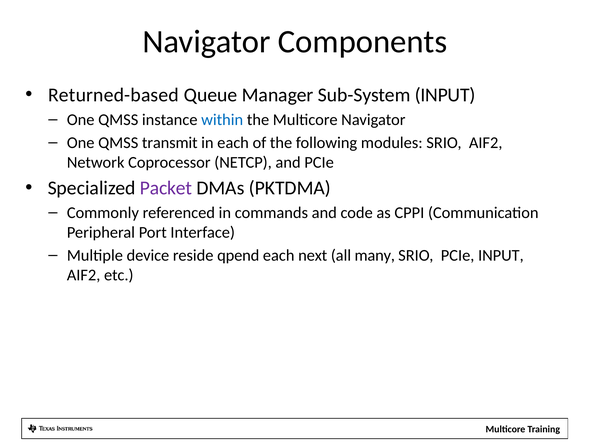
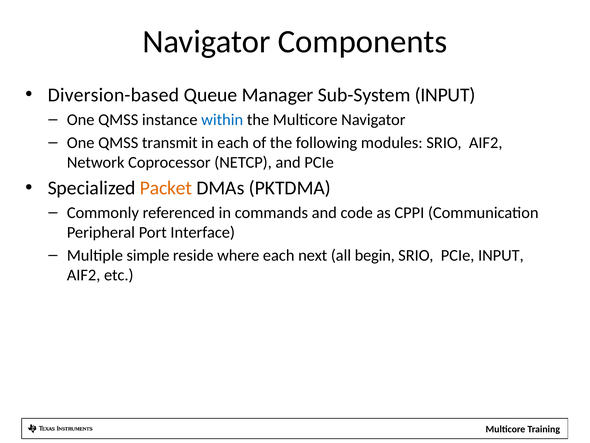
Returned-based: Returned-based -> Diversion-based
Packet colour: purple -> orange
device: device -> simple
qpend: qpend -> where
many: many -> begin
